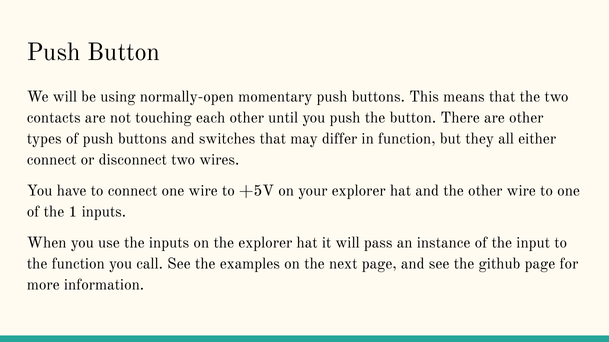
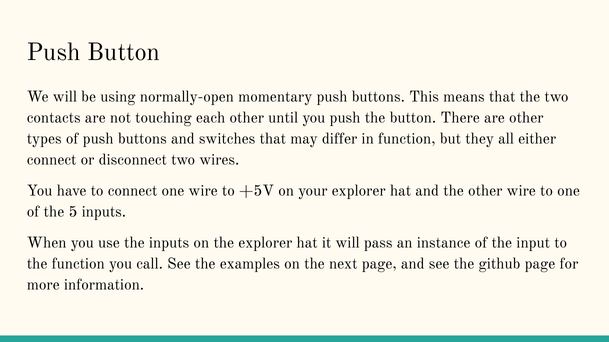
1: 1 -> 5
